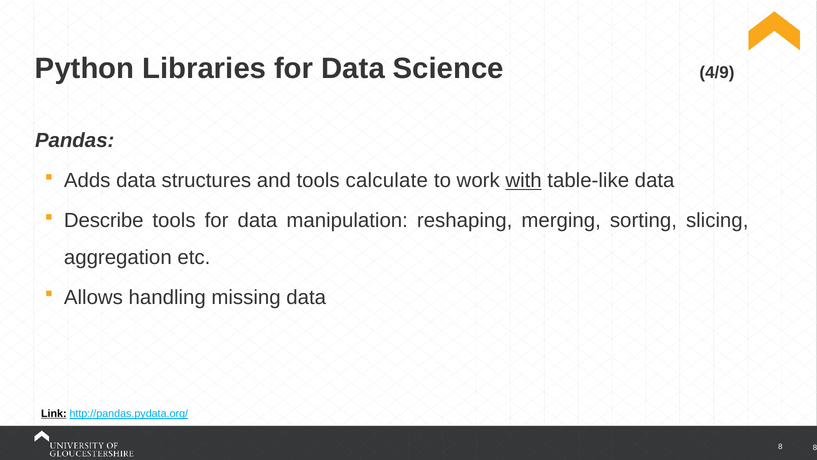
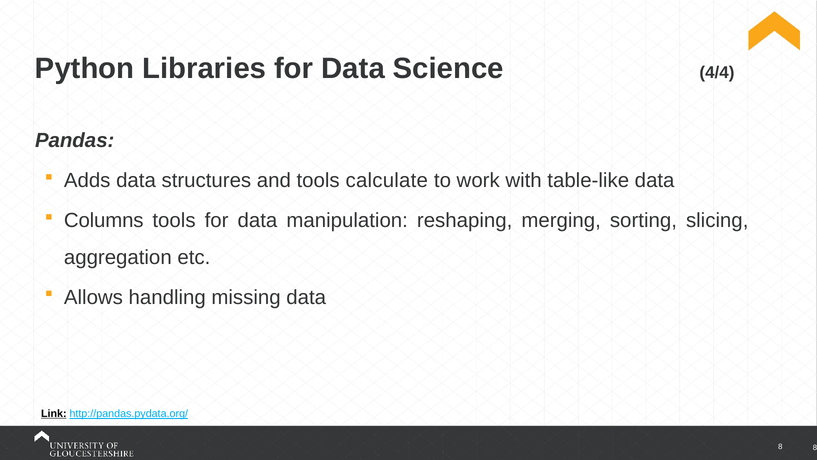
4/9: 4/9 -> 4/4
with underline: present -> none
Describe: Describe -> Columns
